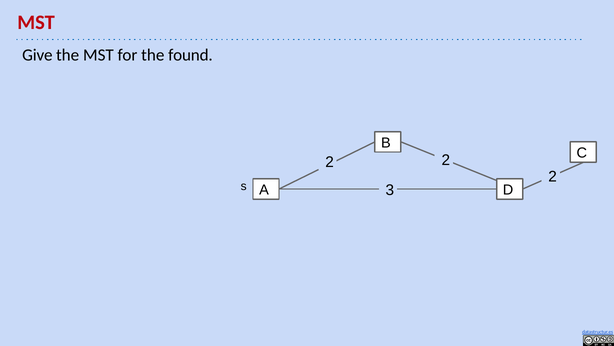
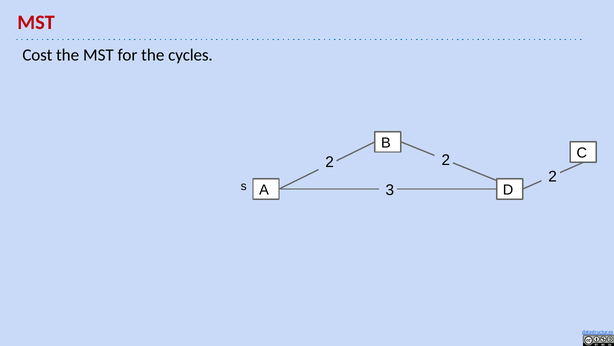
Give: Give -> Cost
found: found -> cycles
